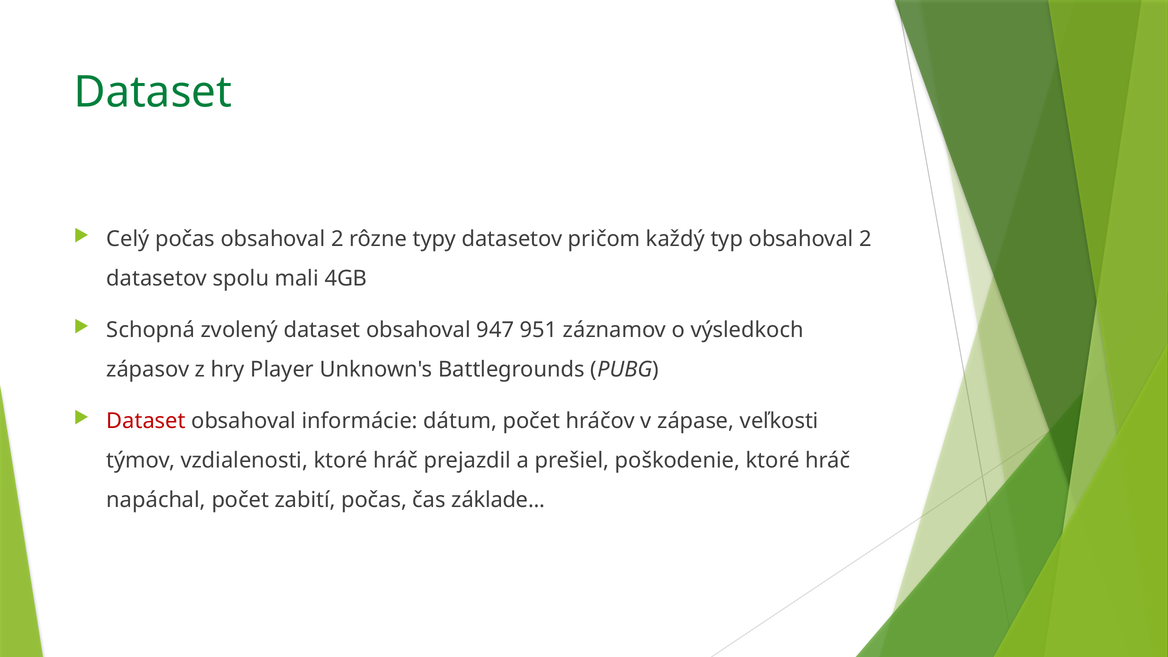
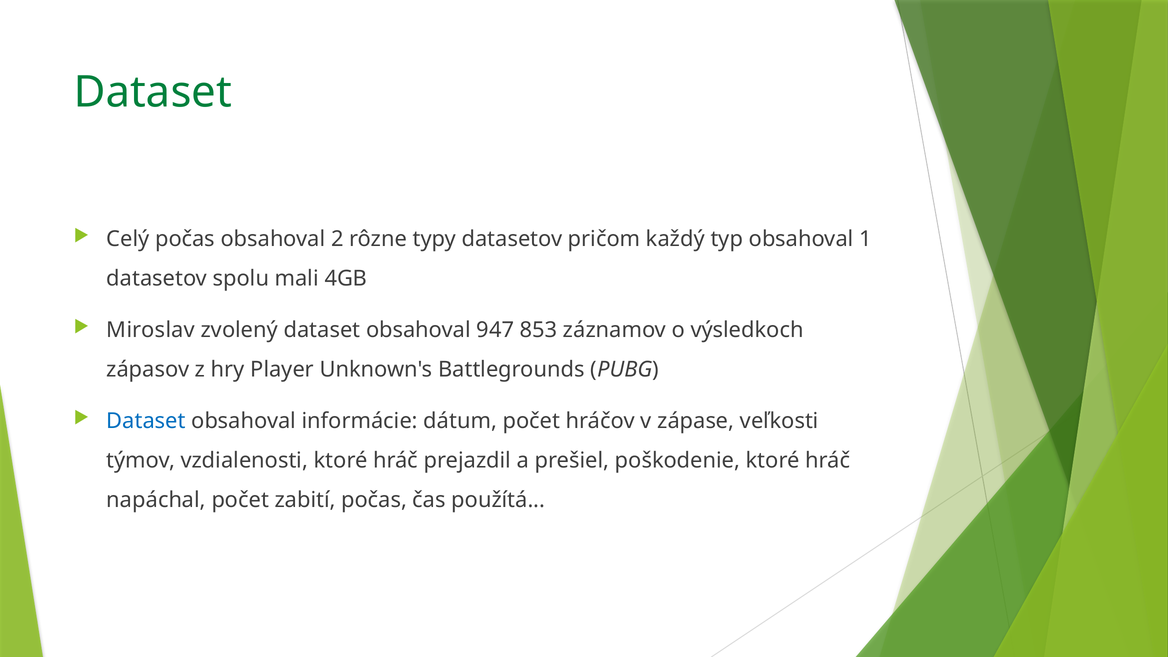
typ obsahoval 2: 2 -> 1
Schopná: Schopná -> Miroslav
951: 951 -> 853
Dataset at (146, 421) colour: red -> blue
základe: základe -> použítá
